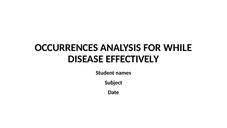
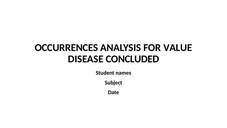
WHILE: WHILE -> VALUE
EFFECTIVELY: EFFECTIVELY -> CONCLUDED
